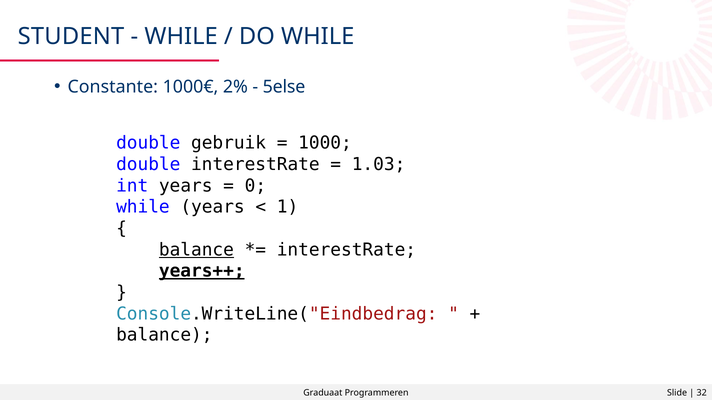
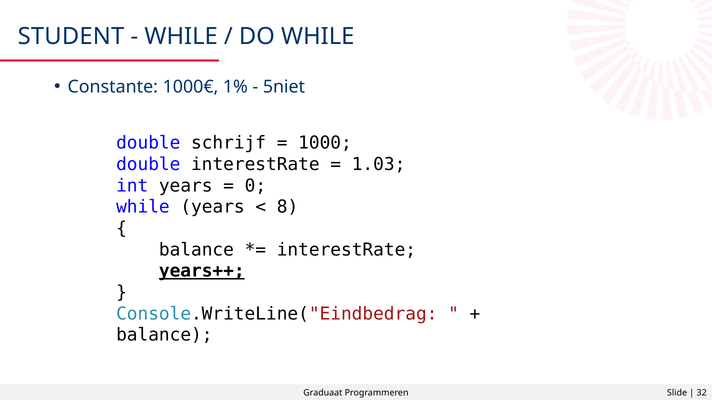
2%: 2% -> 1%
5else: 5else -> 5niet
gebruik: gebruik -> schrijf
1: 1 -> 8
balance at (196, 250) underline: present -> none
